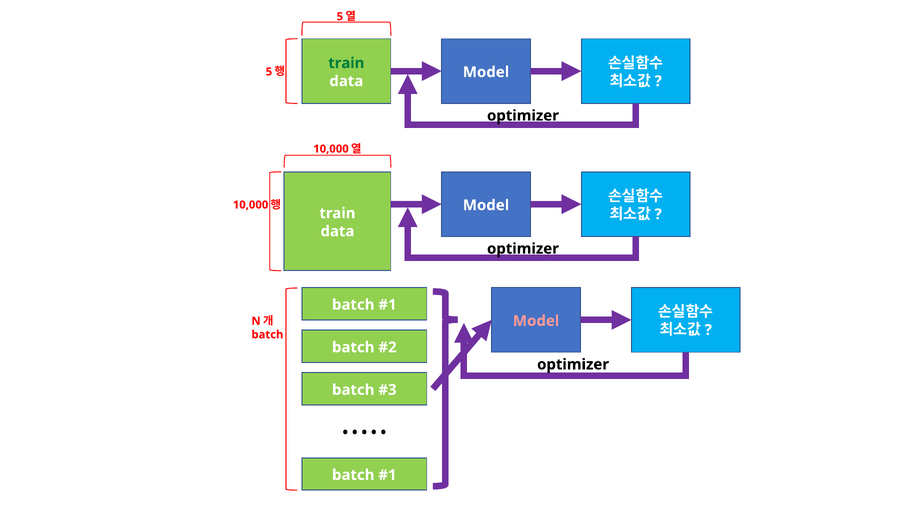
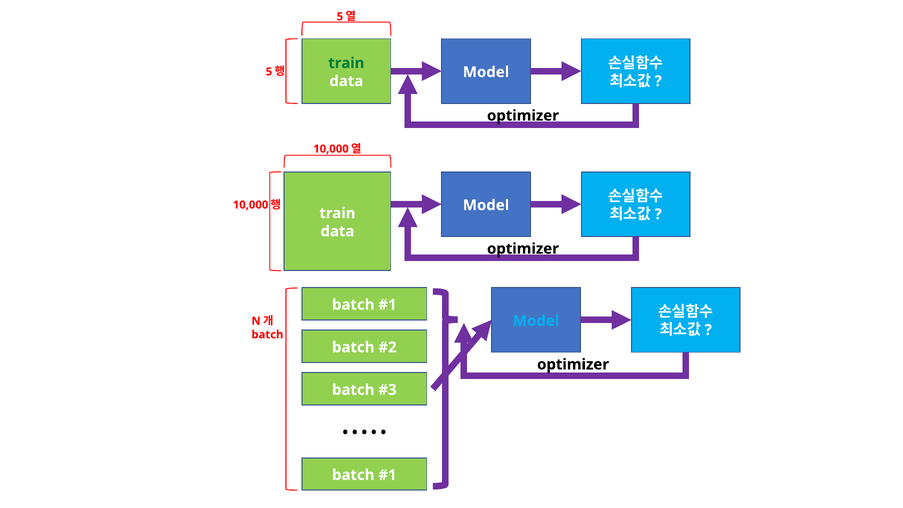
Model at (536, 321) colour: pink -> light blue
